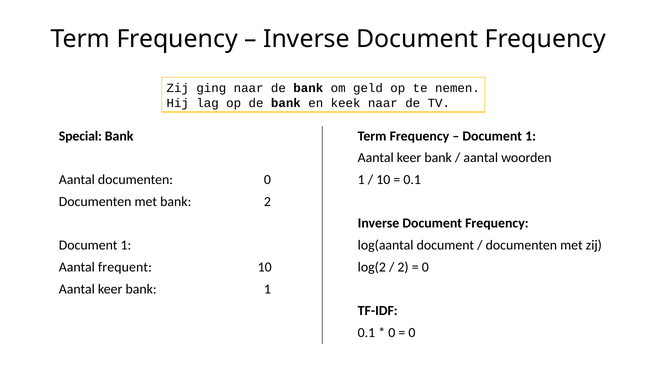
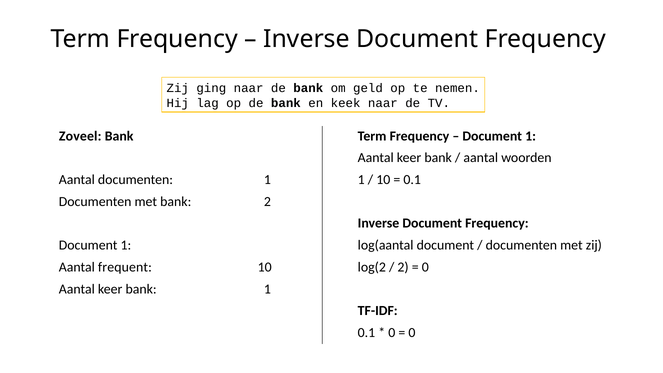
Special: Special -> Zoveel
documenten 0: 0 -> 1
